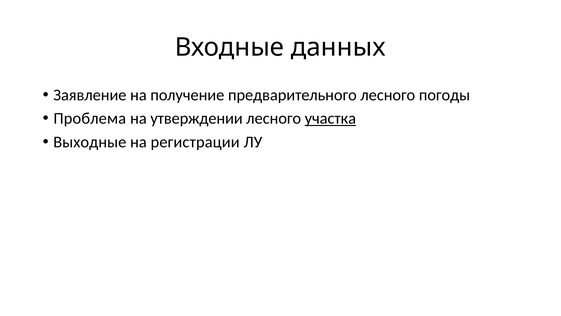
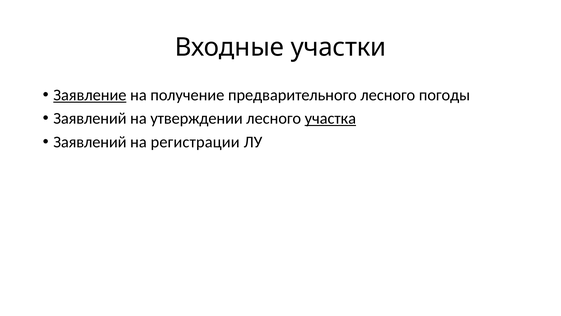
данных: данных -> участки
Заявление underline: none -> present
Проблема at (90, 118): Проблема -> Заявлений
Выходные at (90, 142): Выходные -> Заявлений
